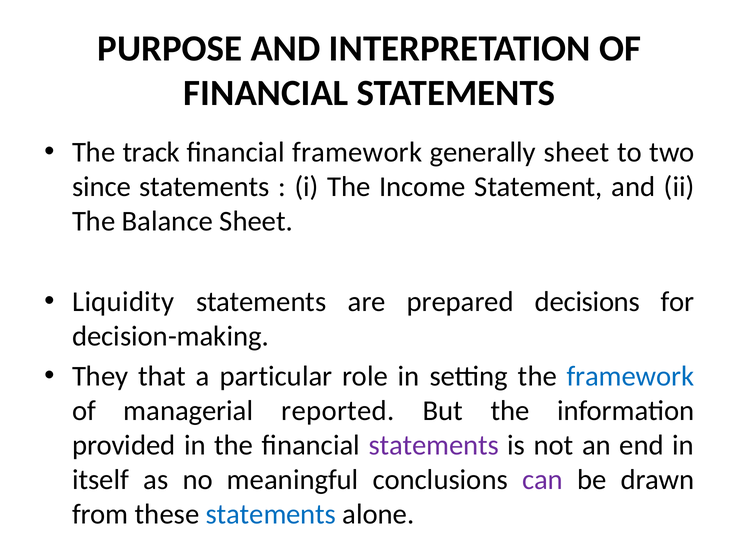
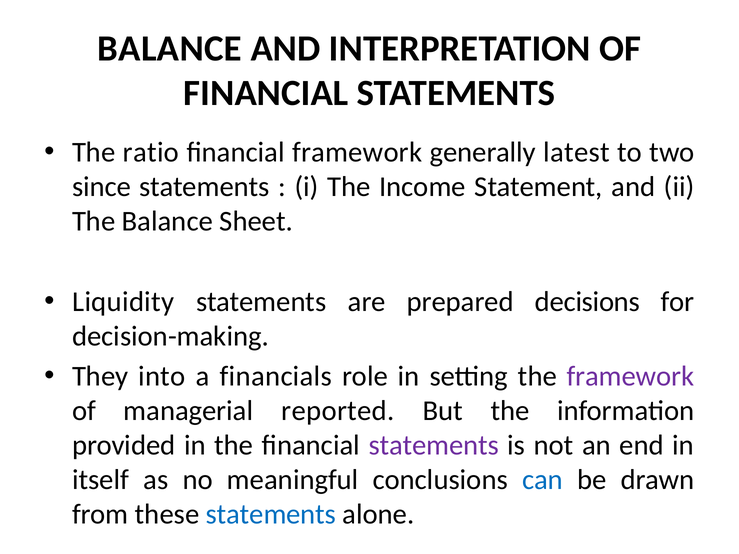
PURPOSE at (170, 49): PURPOSE -> BALANCE
track: track -> ratio
generally sheet: sheet -> latest
that: that -> into
particular: particular -> financials
framework at (631, 377) colour: blue -> purple
can colour: purple -> blue
